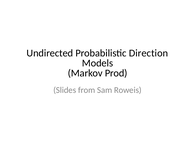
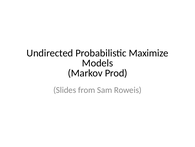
Direction: Direction -> Maximize
